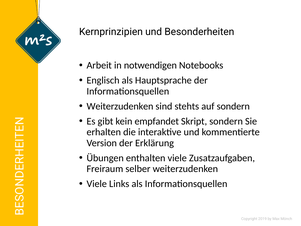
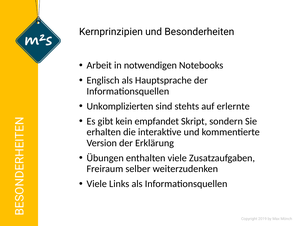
Weiterzudenken at (120, 106): Weiterzudenken -> Unkomplizierten
auf sondern: sondern -> erlernte
